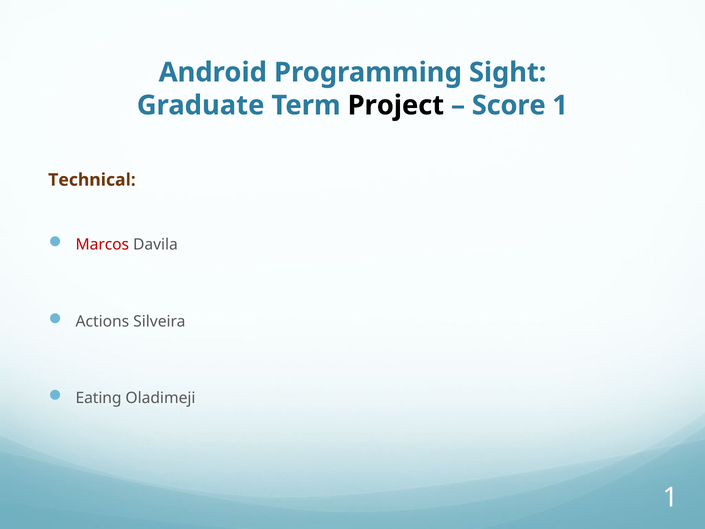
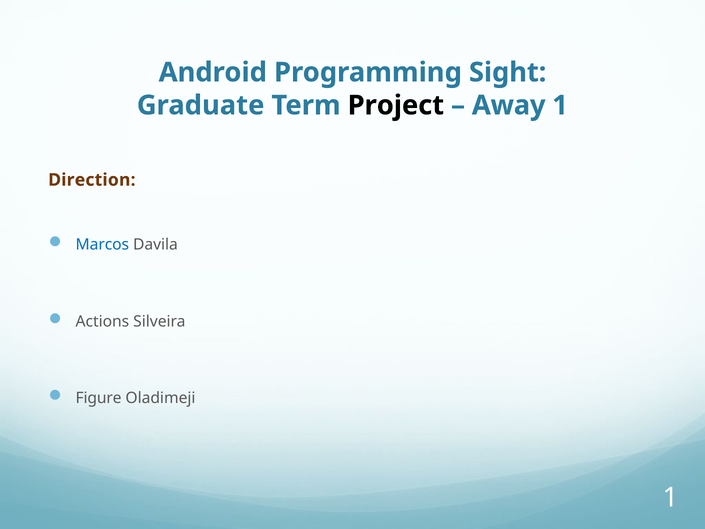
Score: Score -> Away
Technical: Technical -> Direction
Marcos colour: red -> blue
Eating: Eating -> Figure
